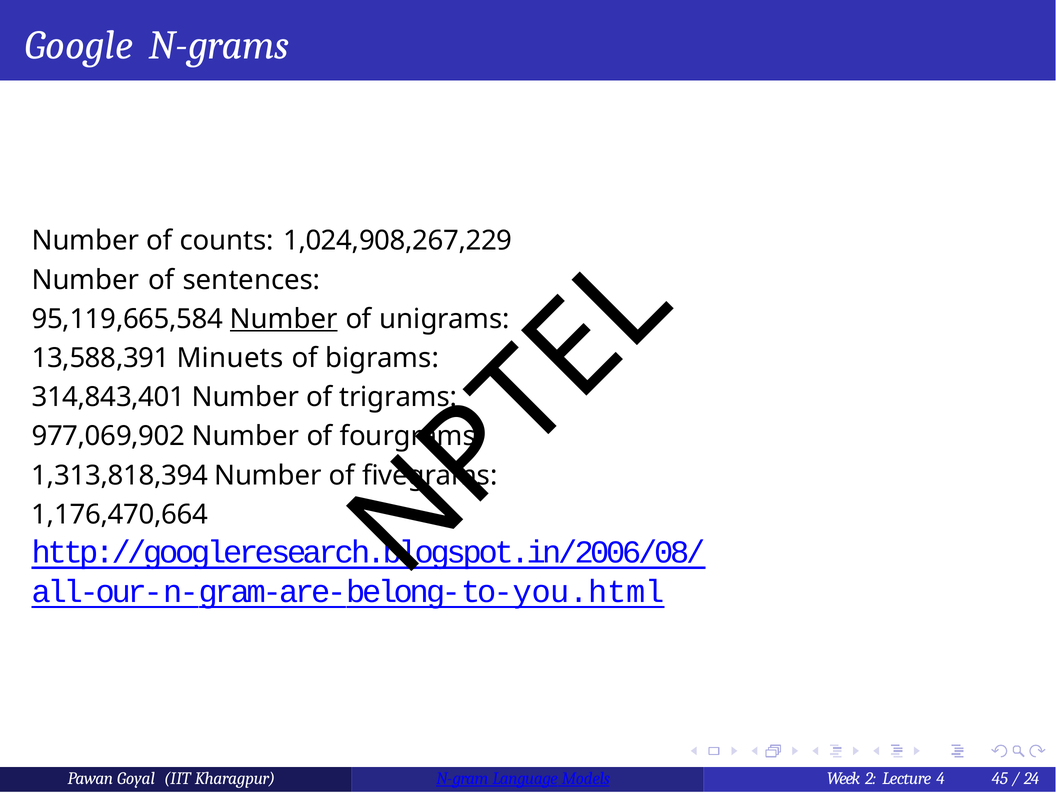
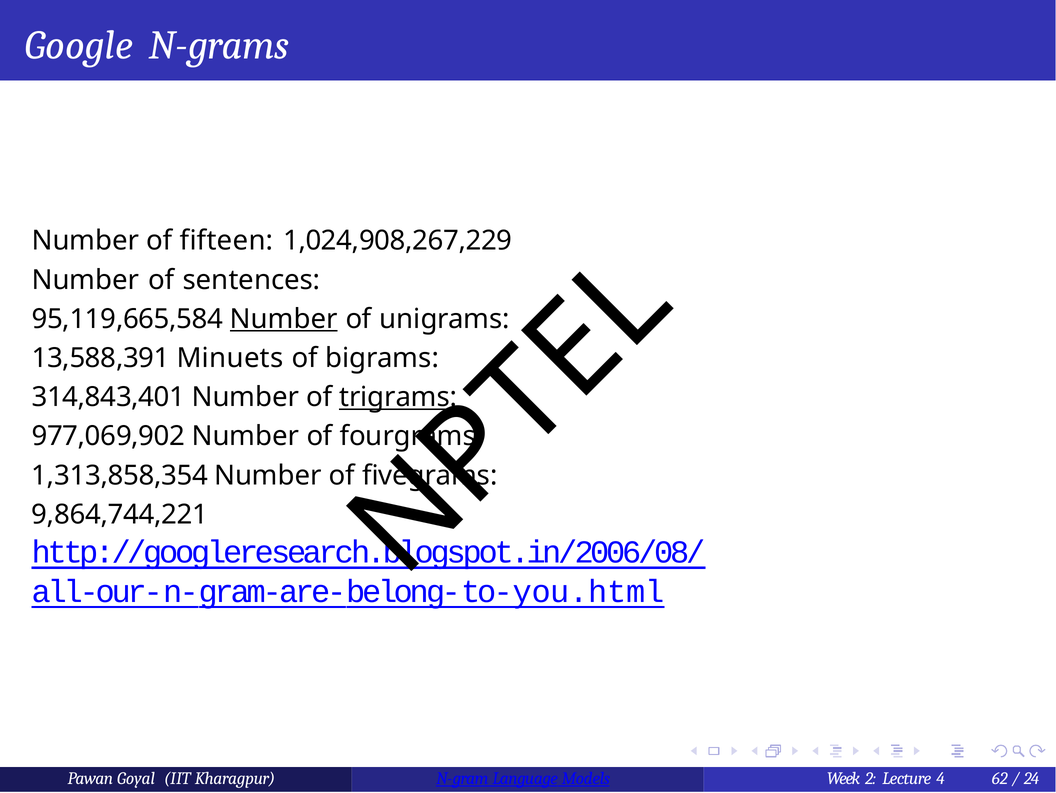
counts: counts -> fifteen
trigrams underline: none -> present
1,313,818,394: 1,313,818,394 -> 1,313,858,354
1,176,470,664: 1,176,470,664 -> 9,864,744,221
45: 45 -> 62
